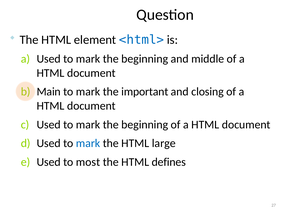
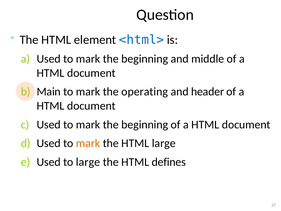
important: important -> operating
closing: closing -> header
mark at (88, 143) colour: blue -> orange
to most: most -> large
